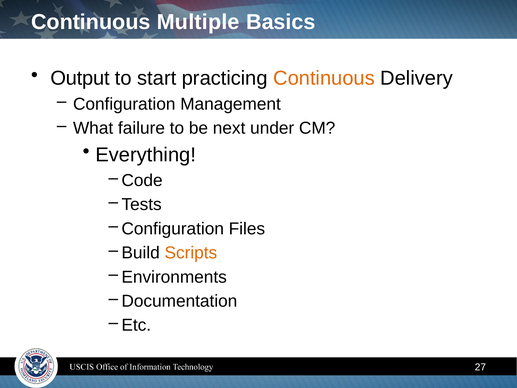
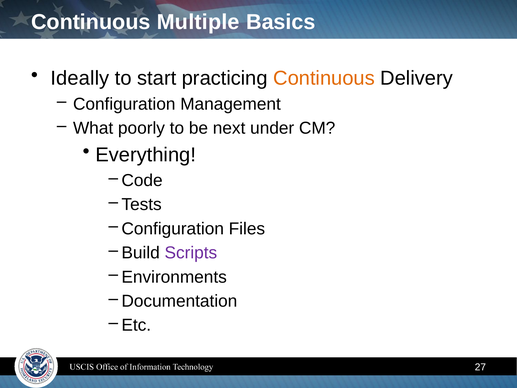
Output: Output -> Ideally
failure: failure -> poorly
Scripts colour: orange -> purple
